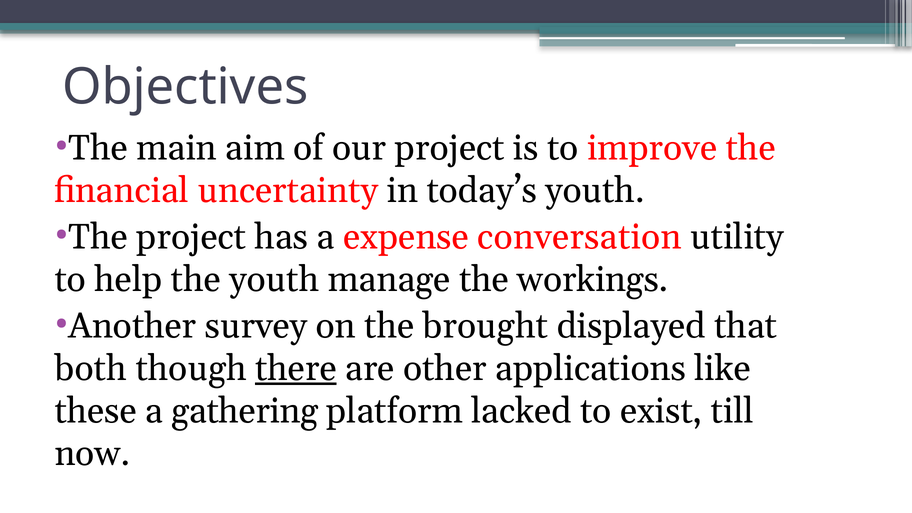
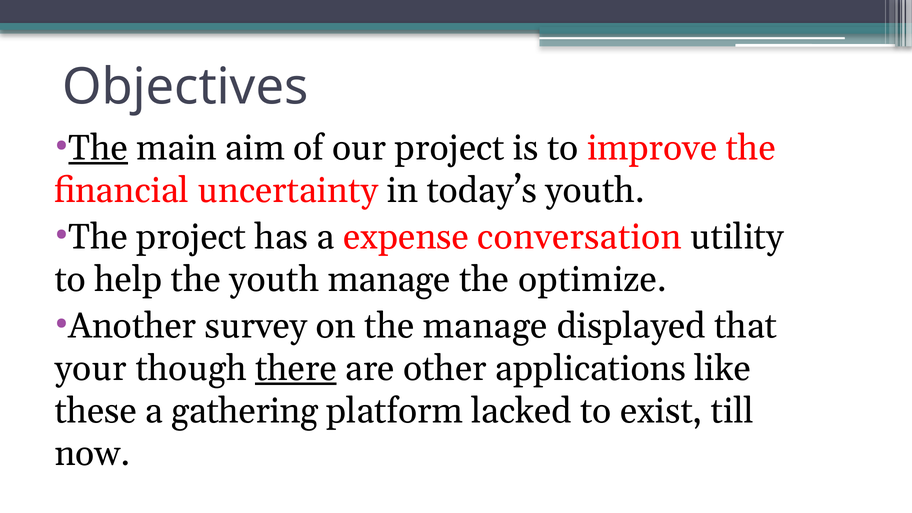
The at (98, 148) underline: none -> present
workings: workings -> optimize
the brought: brought -> manage
both: both -> your
